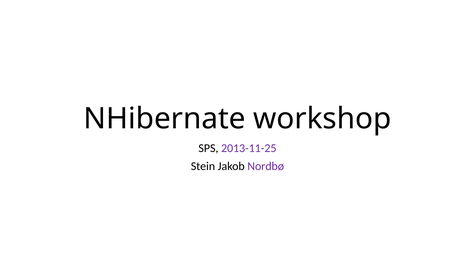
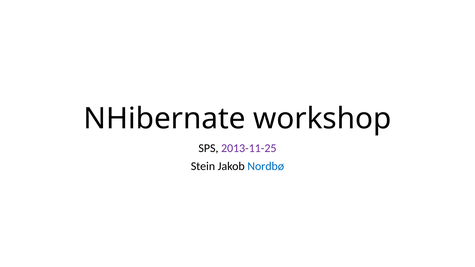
Nordbø colour: purple -> blue
